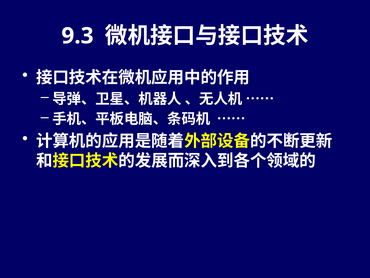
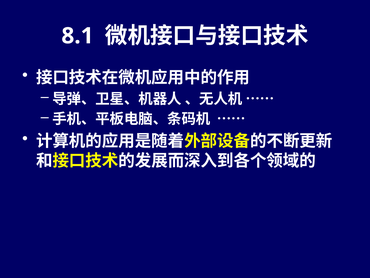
9.3: 9.3 -> 8.1
